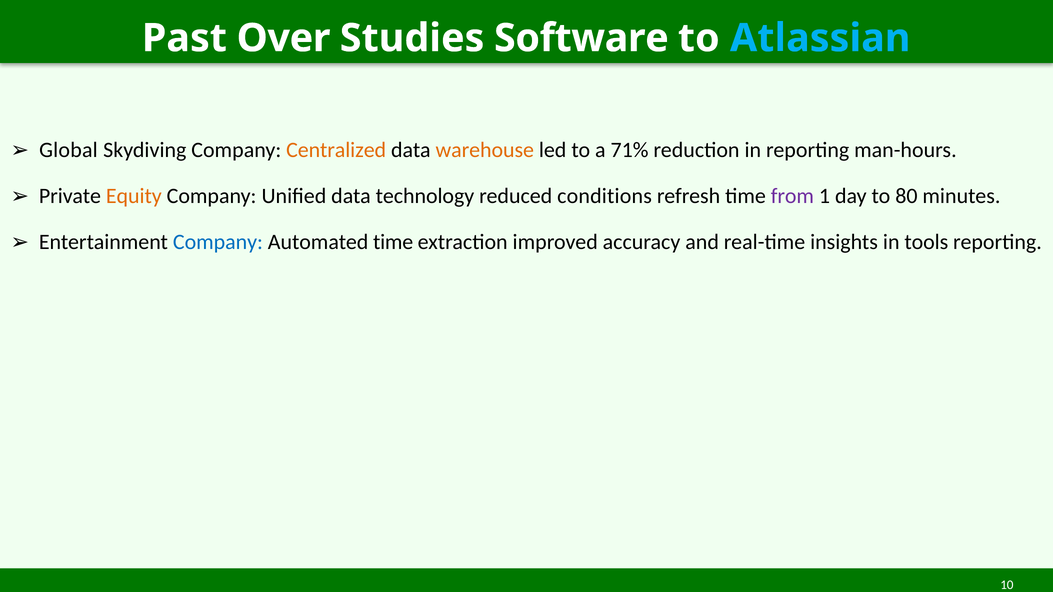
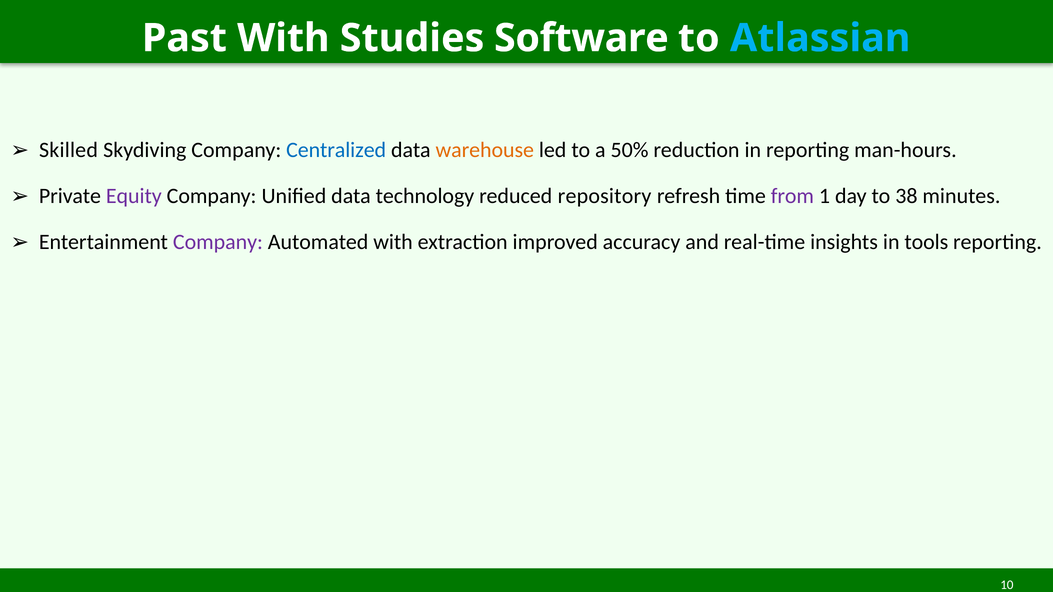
Past Over: Over -> With
Global: Global -> Skilled
Centralized colour: orange -> blue
71%: 71% -> 50%
Equity colour: orange -> purple
conditions: conditions -> repository
80: 80 -> 38
Company at (218, 242) colour: blue -> purple
Automated time: time -> with
